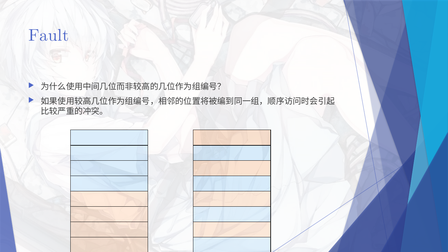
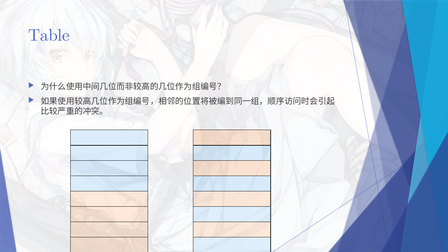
Fault: Fault -> Table
